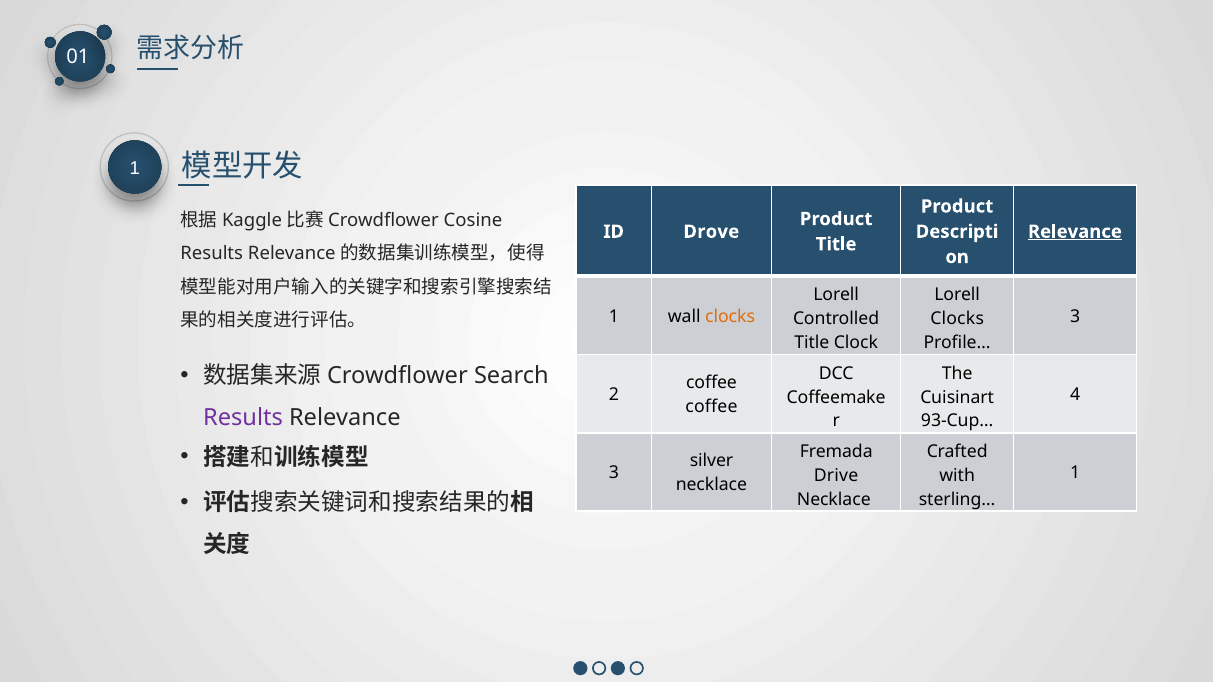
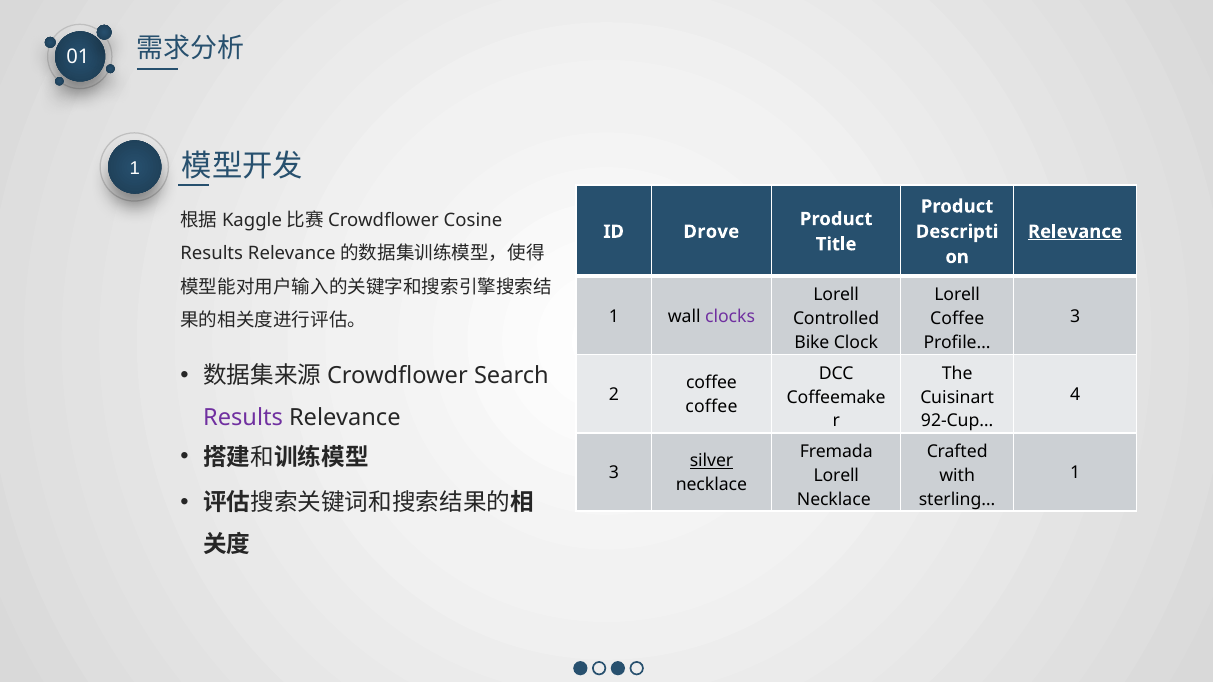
clocks at (730, 316) colour: orange -> purple
Clocks at (957, 319): Clocks -> Coffee
Title at (812, 343): Title -> Bike
93-Cup…: 93-Cup… -> 92-Cup…
silver underline: none -> present
Drive at (836, 476): Drive -> Lorell
